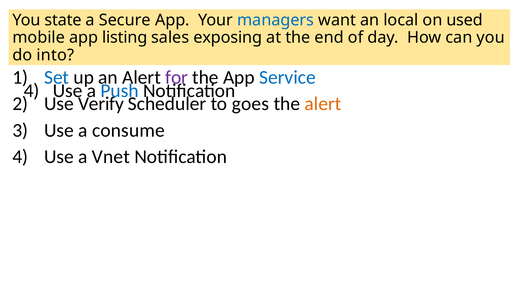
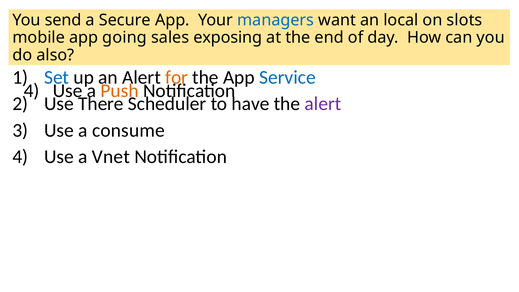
state: state -> send
used: used -> slots
listing: listing -> going
into: into -> also
for colour: purple -> orange
Push colour: blue -> orange
Verify: Verify -> There
goes: goes -> have
alert at (323, 104) colour: orange -> purple
